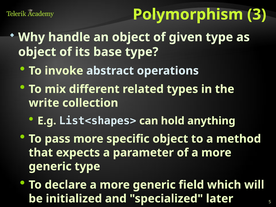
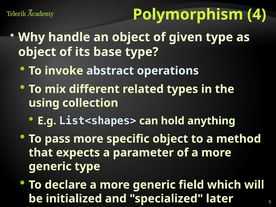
3: 3 -> 4
write: write -> using
